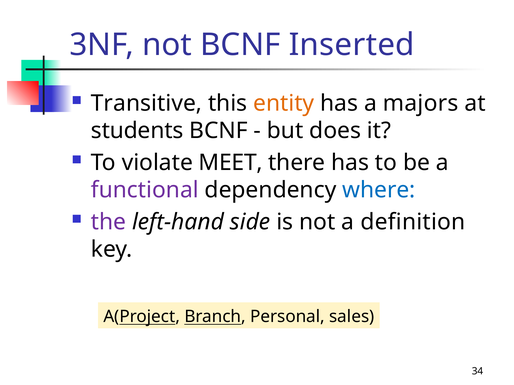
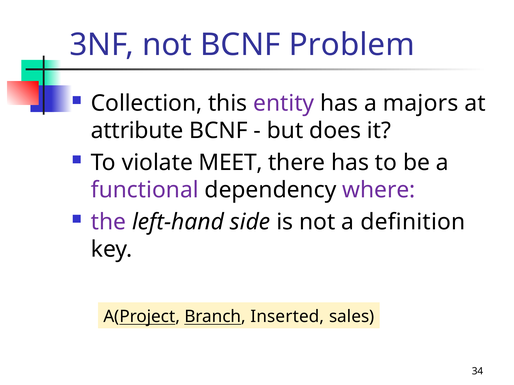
Inserted: Inserted -> Problem
Transitive: Transitive -> Collection
entity colour: orange -> purple
students: students -> attribute
where colour: blue -> purple
Personal: Personal -> Inserted
